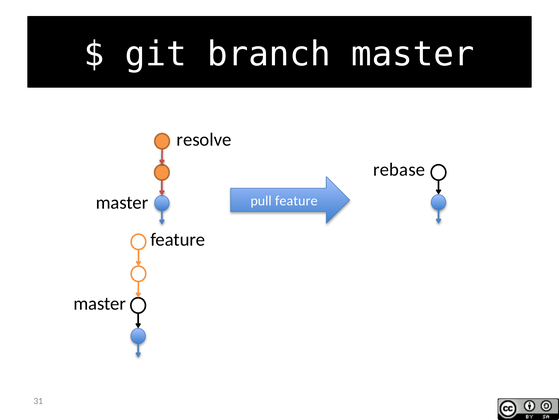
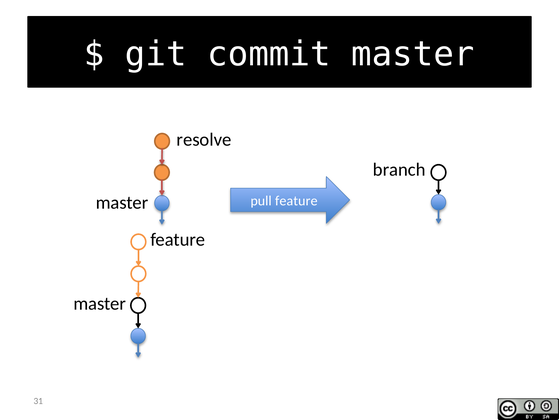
branch: branch -> commit
rebase: rebase -> branch
